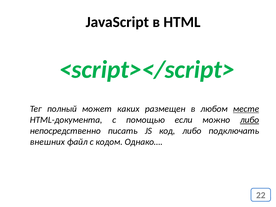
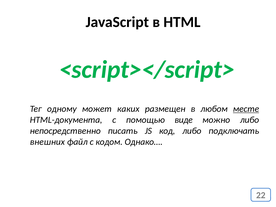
полный: полный -> одному
если: если -> виде
либо at (250, 120) underline: present -> none
